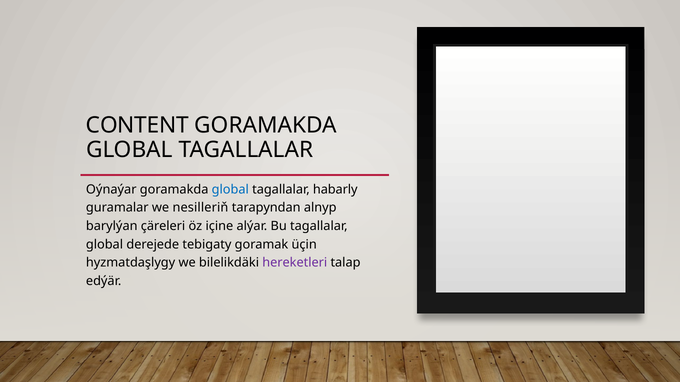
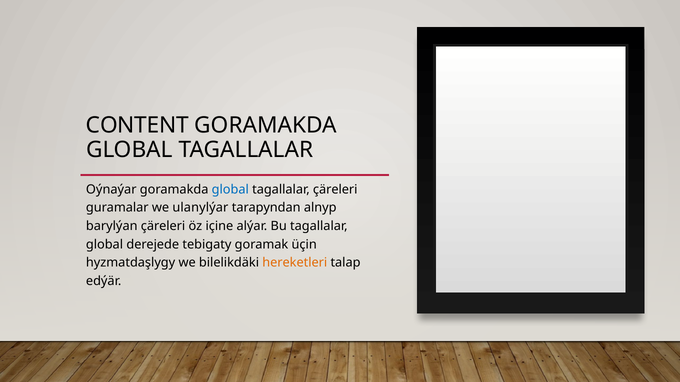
tagallalar habarly: habarly -> çäreleri
nesilleriň: nesilleriň -> ulanylýar
hereketleri colour: purple -> orange
